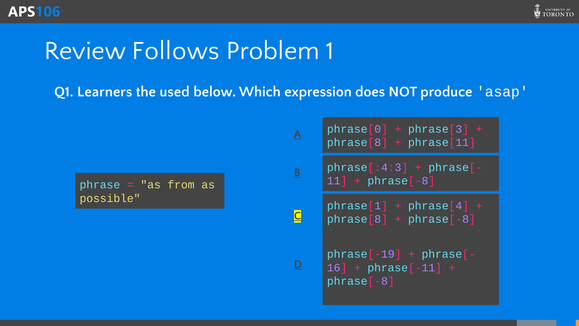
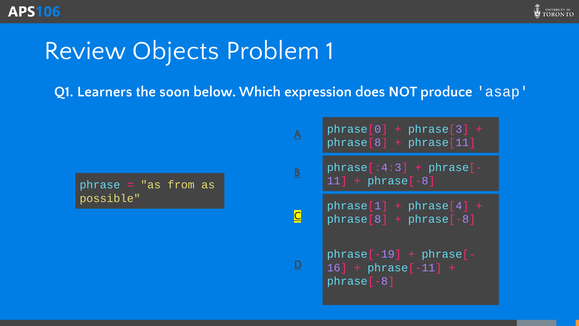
Follows: Follows -> Objects
used: used -> soon
